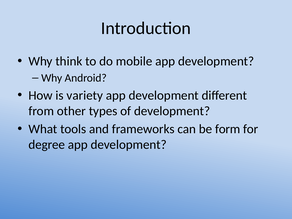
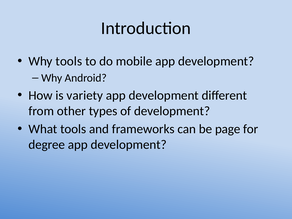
Why think: think -> tools
form: form -> page
